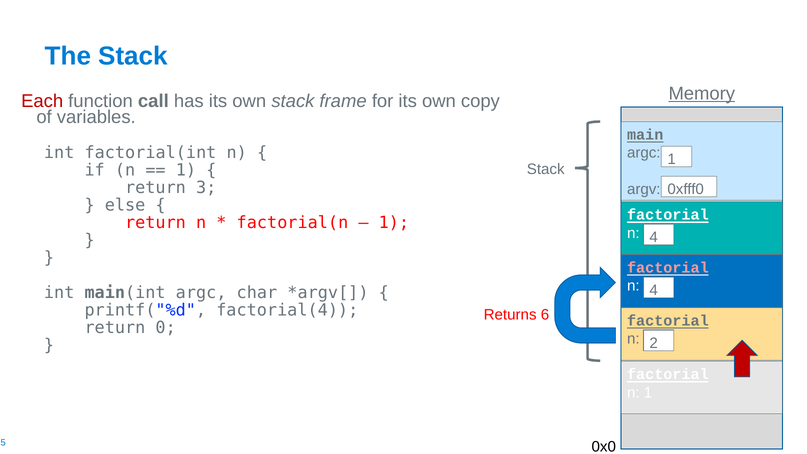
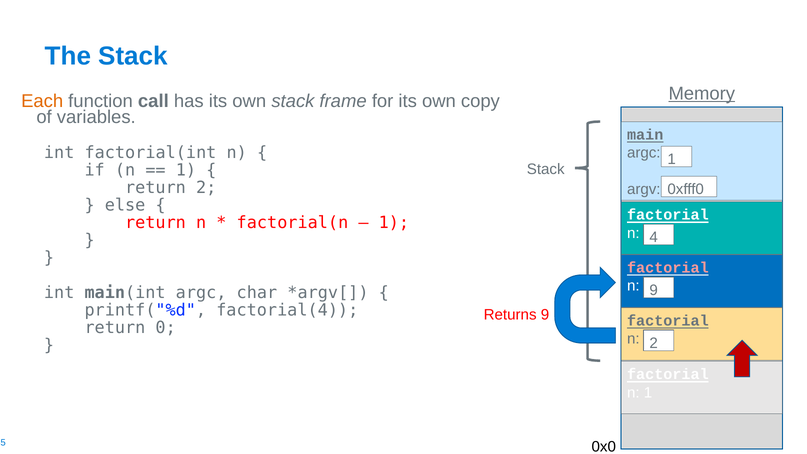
Each colour: red -> orange
return 3: 3 -> 2
n 4: 4 -> 9
Returns 6: 6 -> 9
